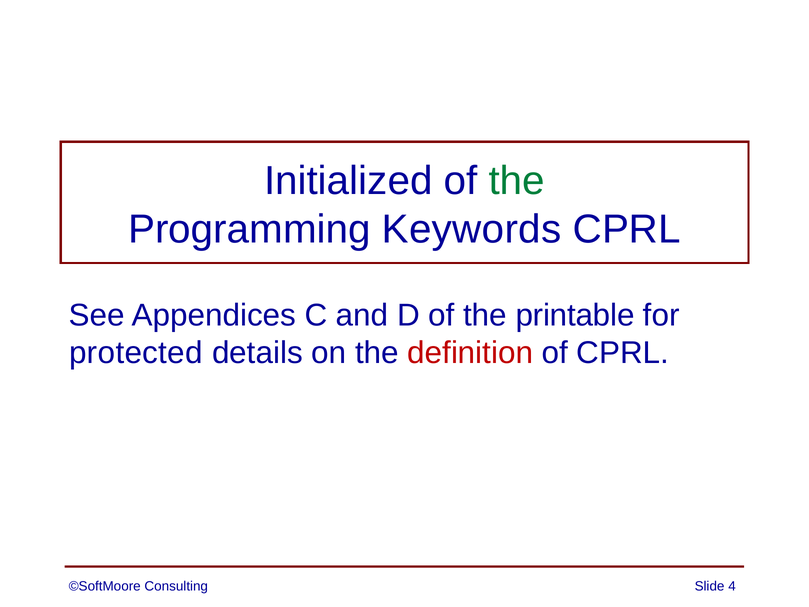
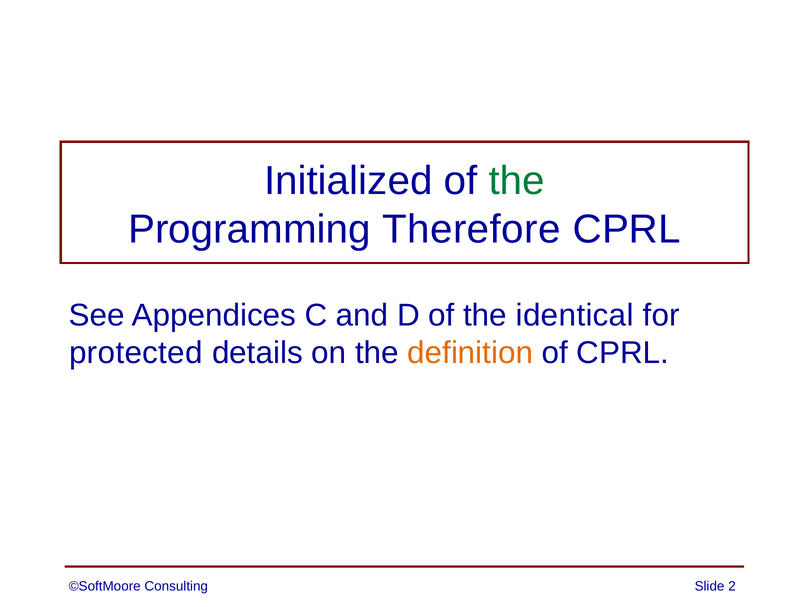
Keywords: Keywords -> Therefore
printable: printable -> identical
definition colour: red -> orange
4: 4 -> 2
